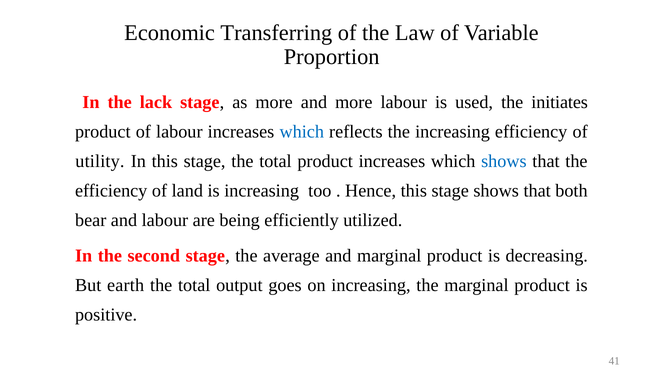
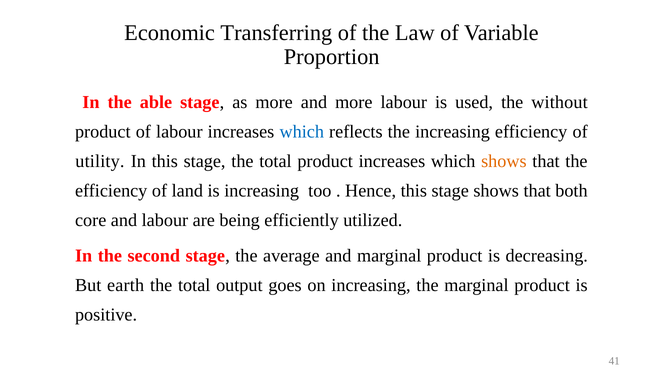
lack: lack -> able
initiates: initiates -> without
shows at (504, 161) colour: blue -> orange
bear: bear -> core
